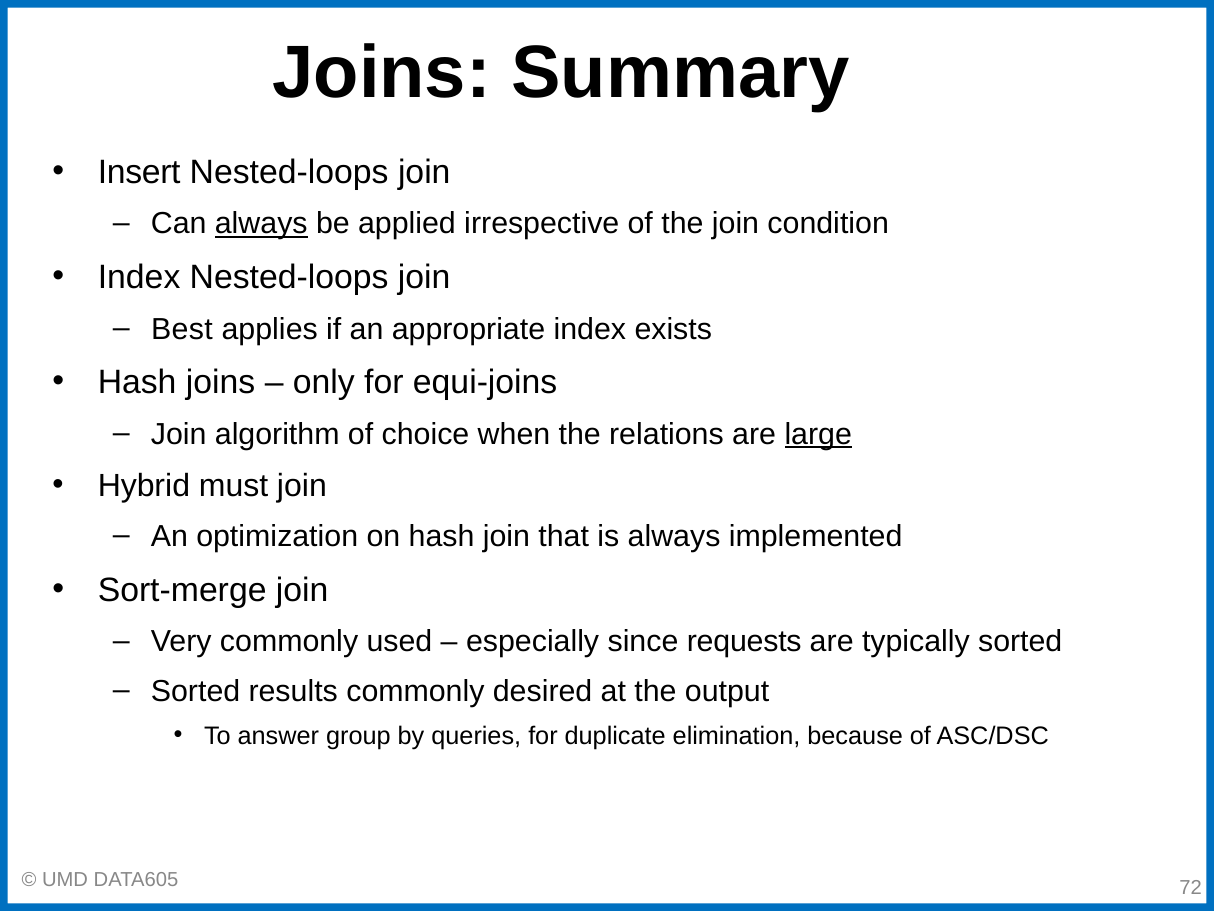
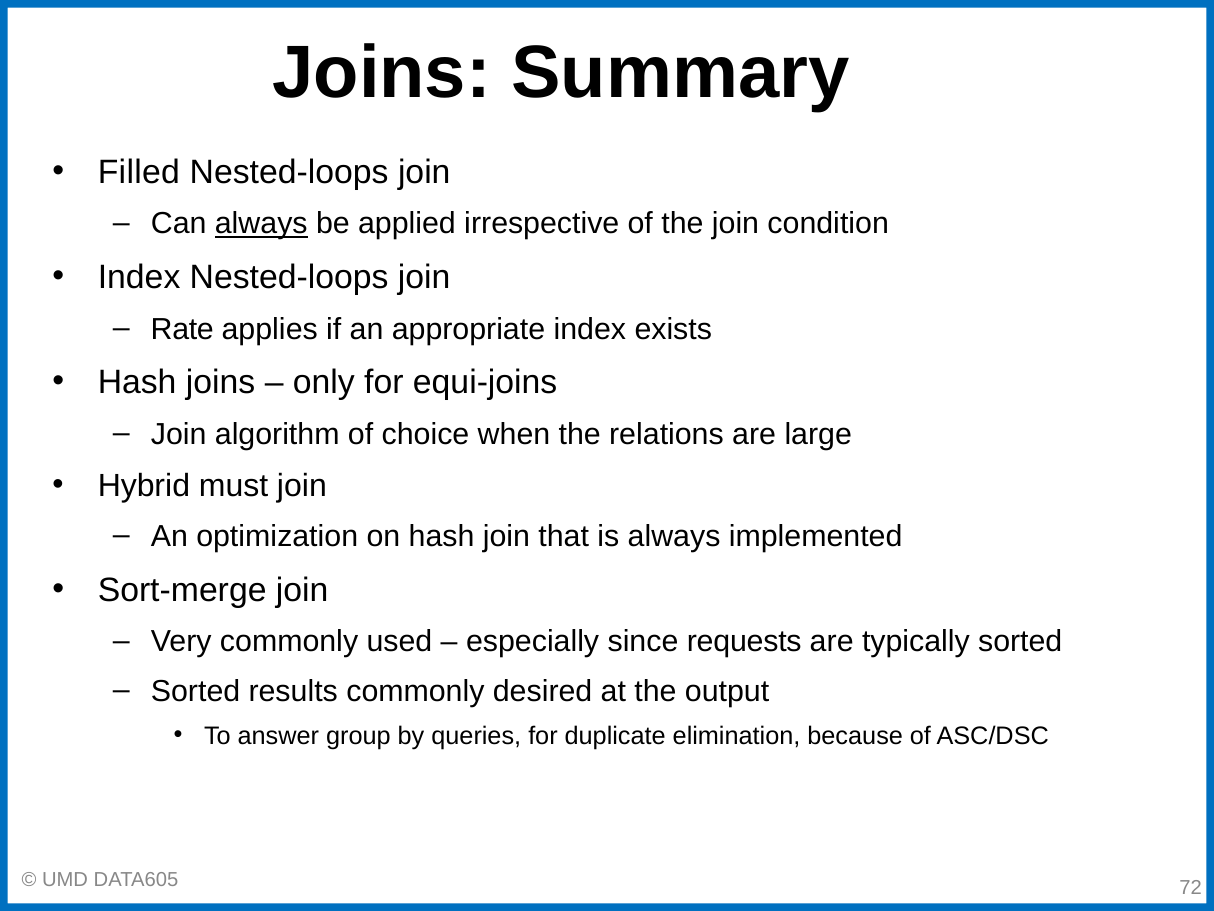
Insert: Insert -> Filled
Best: Best -> Rate
large underline: present -> none
